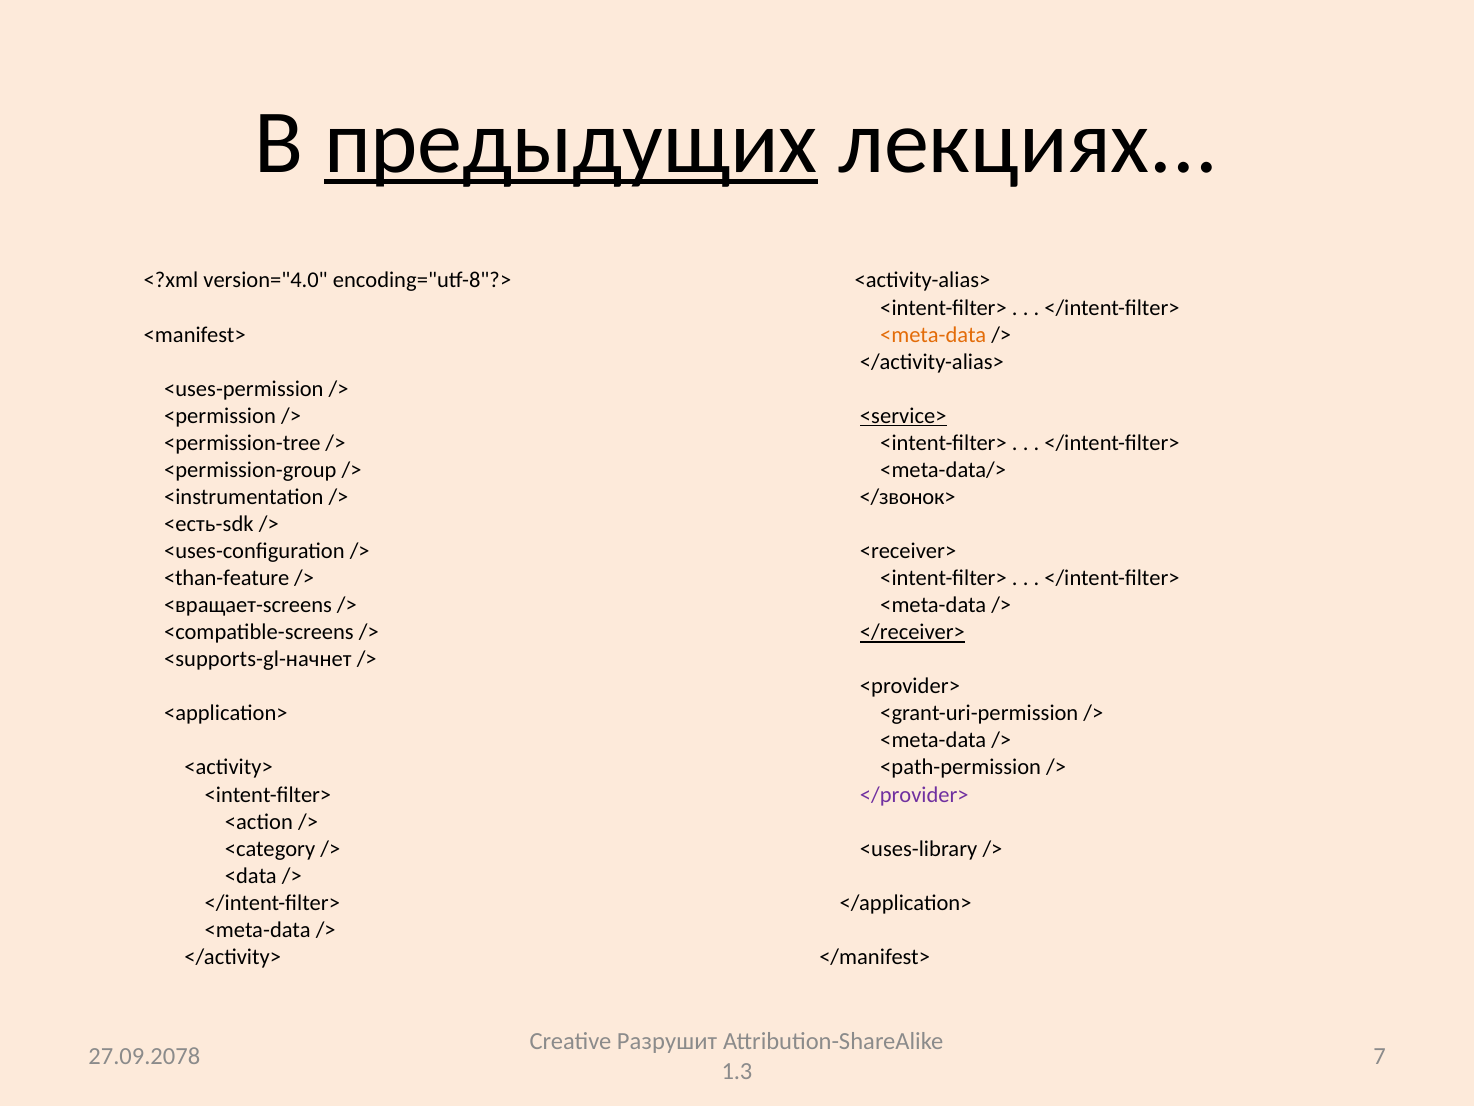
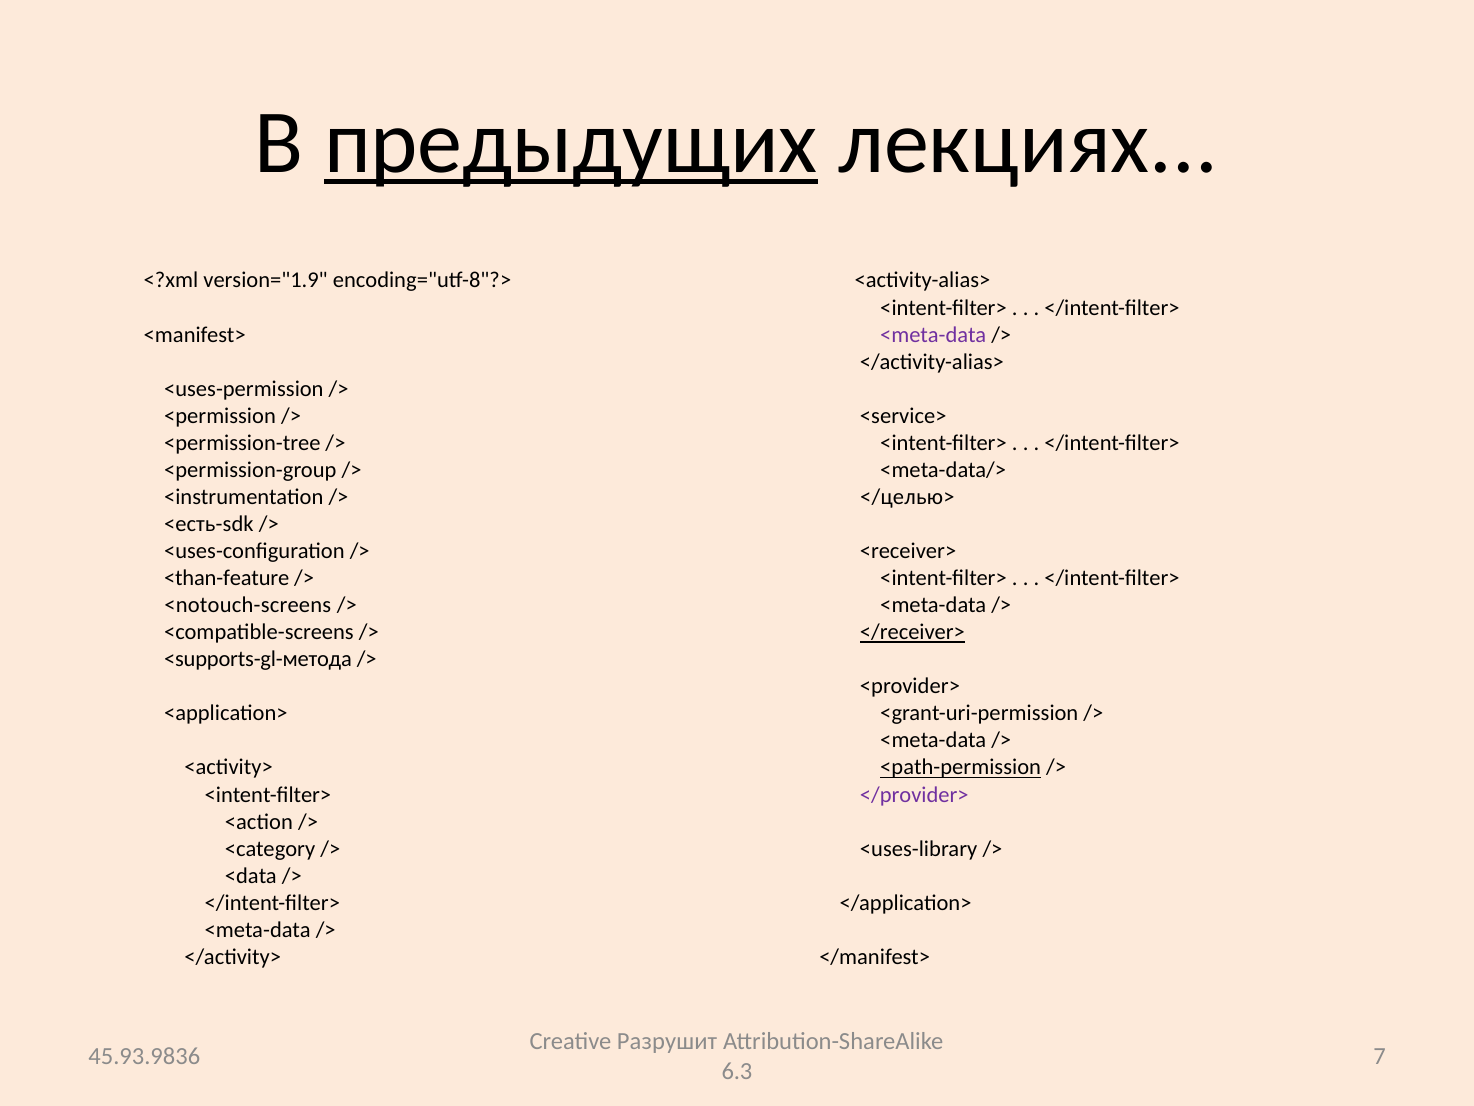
version="4.0: version="4.0 -> version="1.9
<meta-data at (933, 334) colour: orange -> purple
<service> underline: present -> none
</звонок>: </звонок> -> </целью>
<вращает-screens: <вращает-screens -> <notouch-screens
<supports-gl-начнет: <supports-gl-начнет -> <supports-gl-метода
<path-permission underline: none -> present
27.09.2078: 27.09.2078 -> 45.93.9836
1.3: 1.3 -> 6.3
